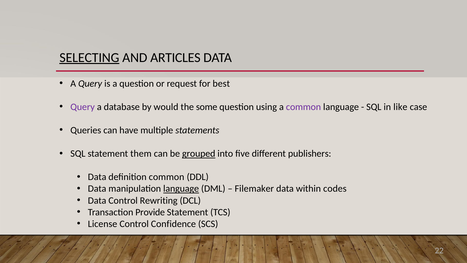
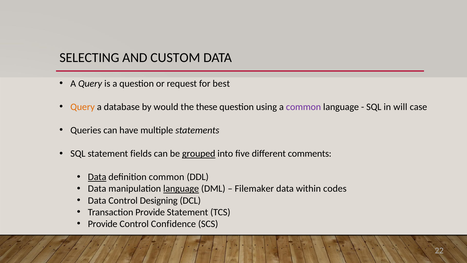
SELECTING underline: present -> none
ARTICLES: ARTICLES -> CUSTOM
Query at (83, 107) colour: purple -> orange
some: some -> these
like: like -> will
them: them -> fields
publishers: publishers -> comments
Data at (97, 177) underline: none -> present
Rewriting: Rewriting -> Designing
License at (103, 224): License -> Provide
